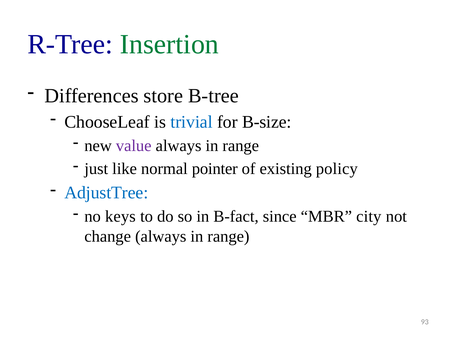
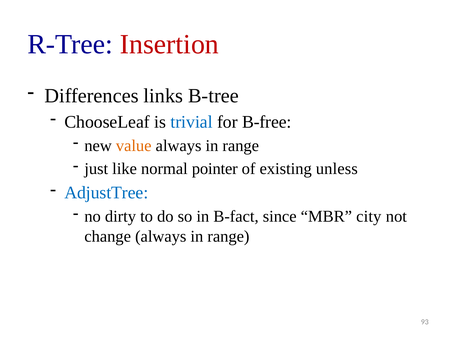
Insertion colour: green -> red
store: store -> links
B-size: B-size -> B-free
value colour: purple -> orange
policy: policy -> unless
keys: keys -> dirty
